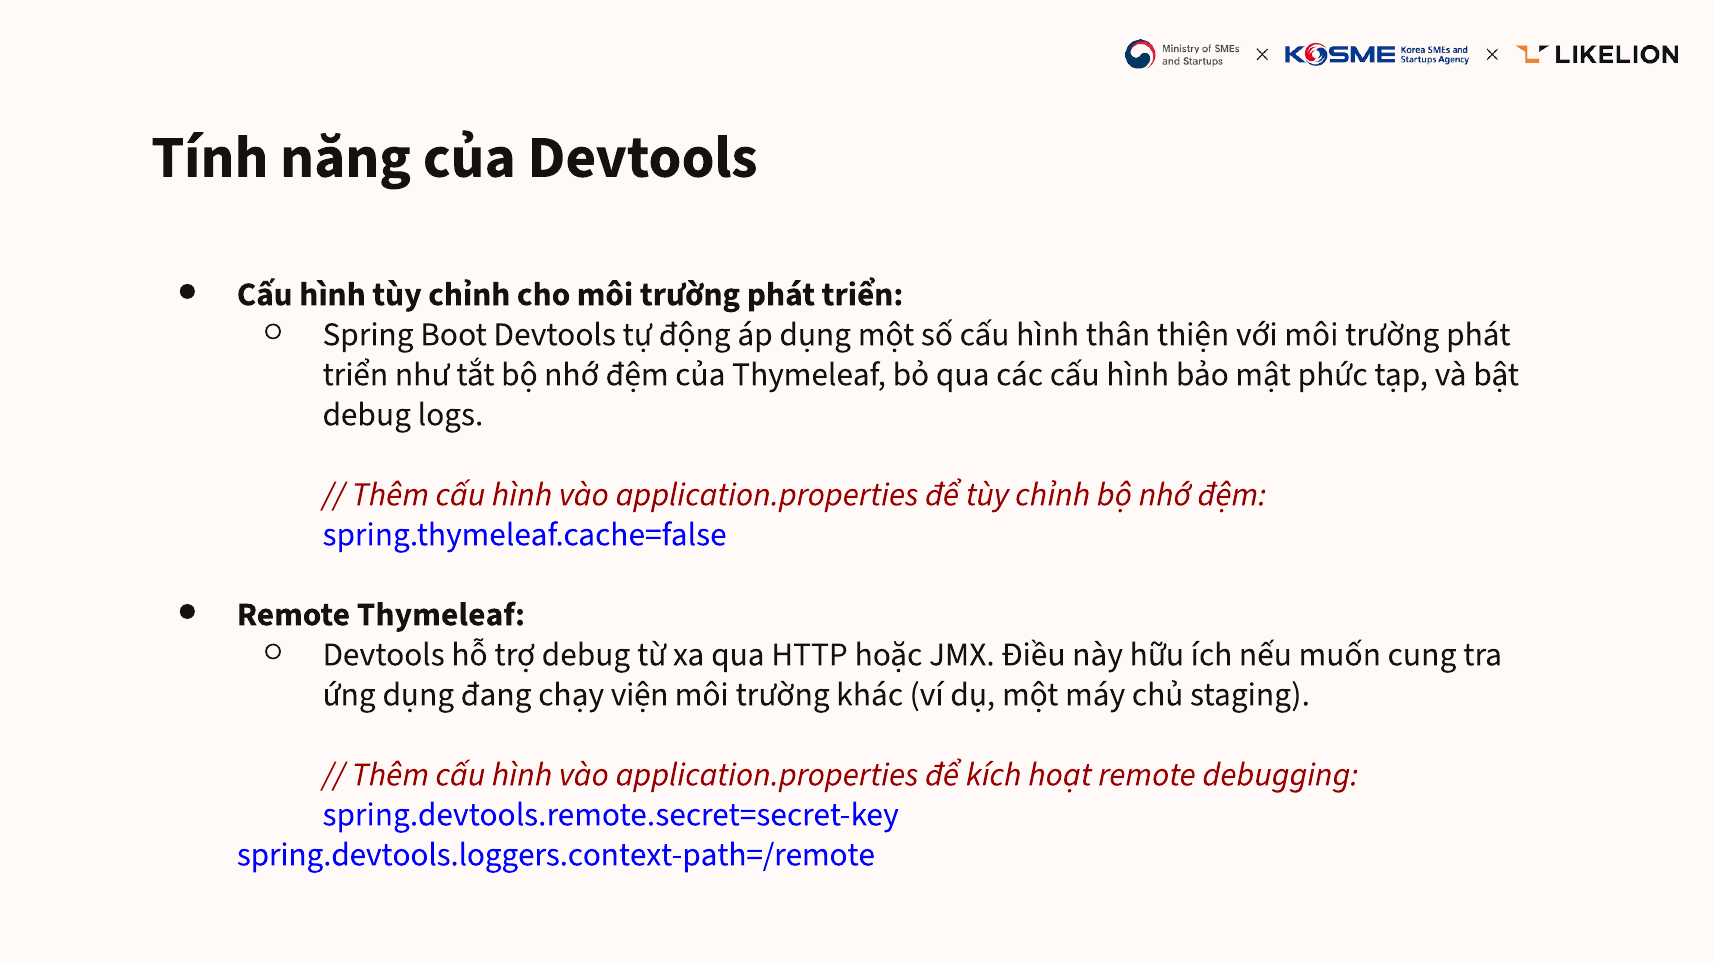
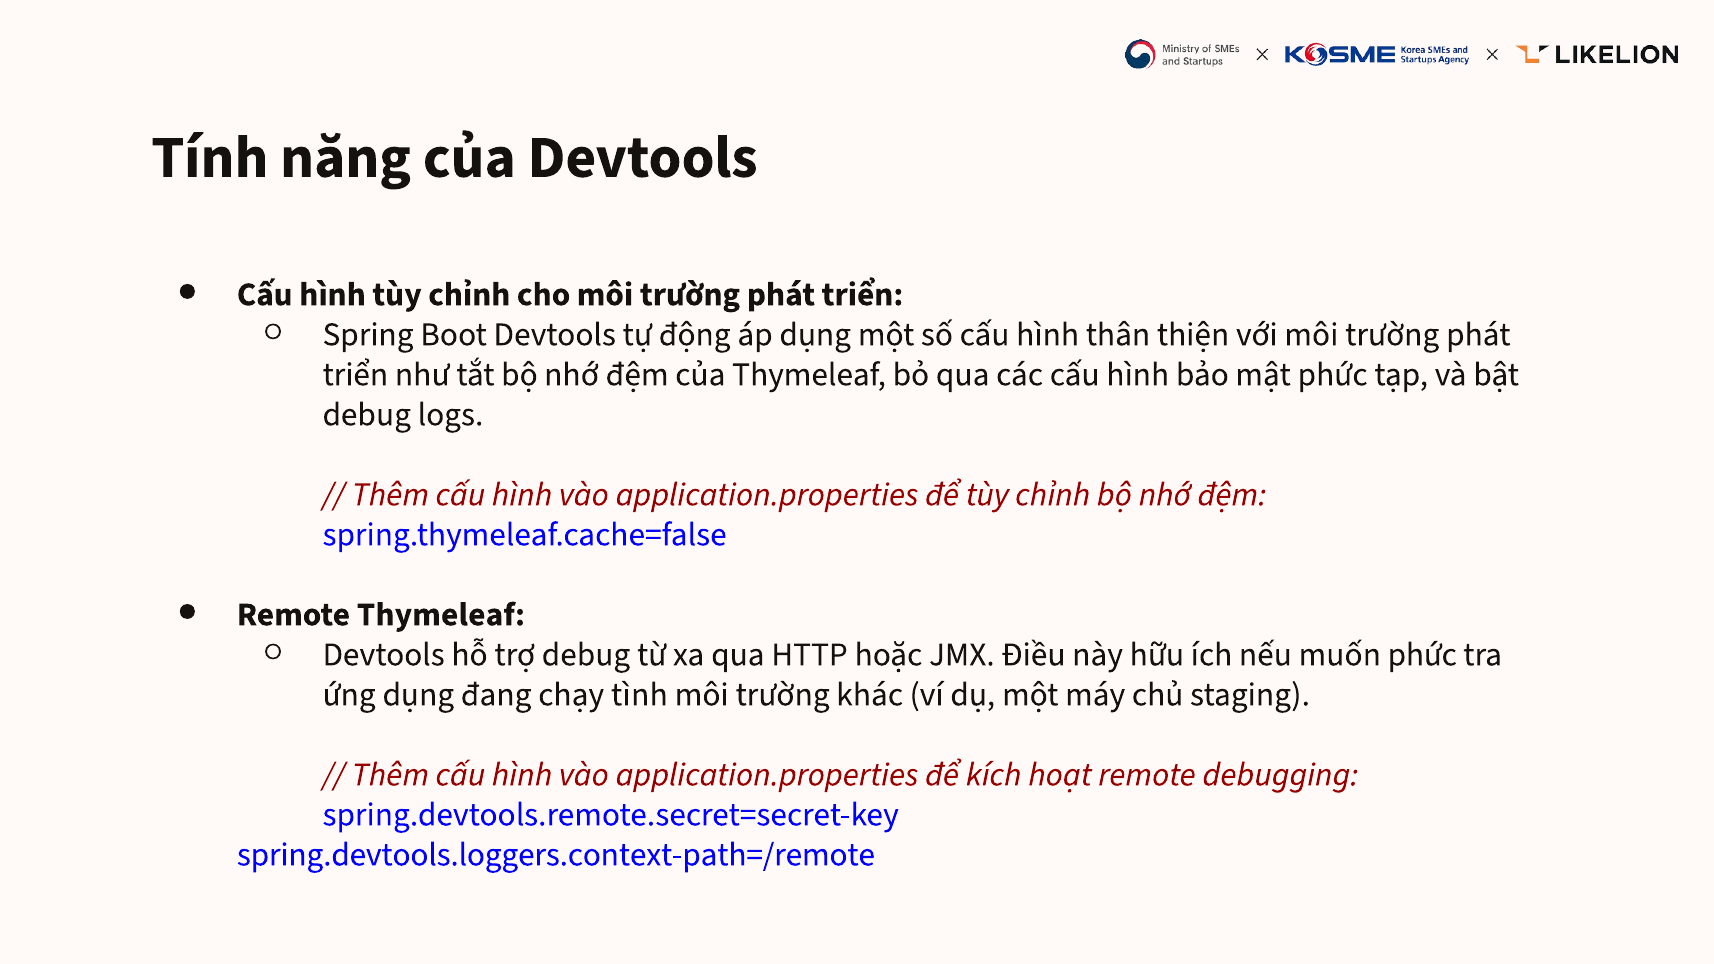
muốn cung: cung -> phức
viện: viện -> tình
